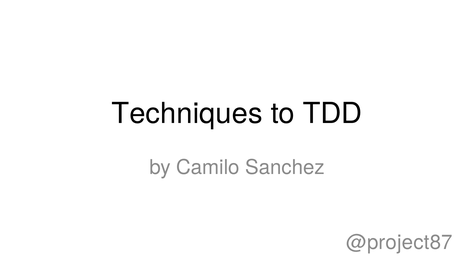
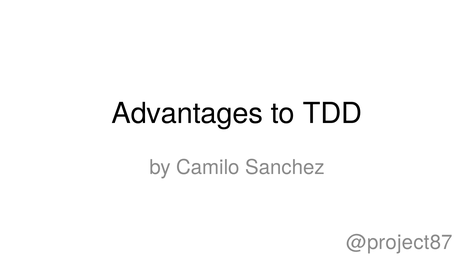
Techniques: Techniques -> Advantages
